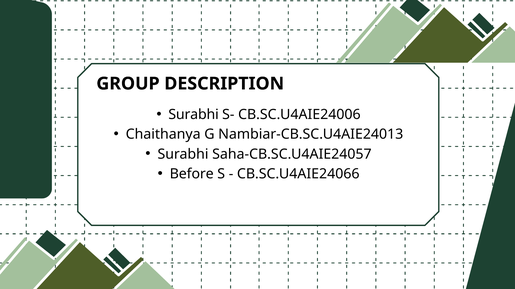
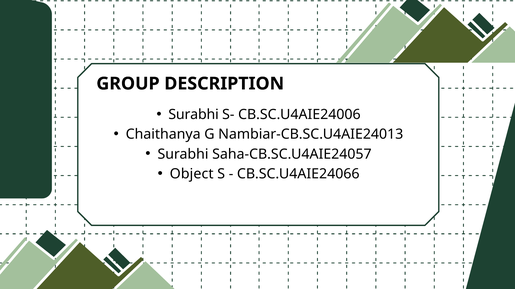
Before: Before -> Object
